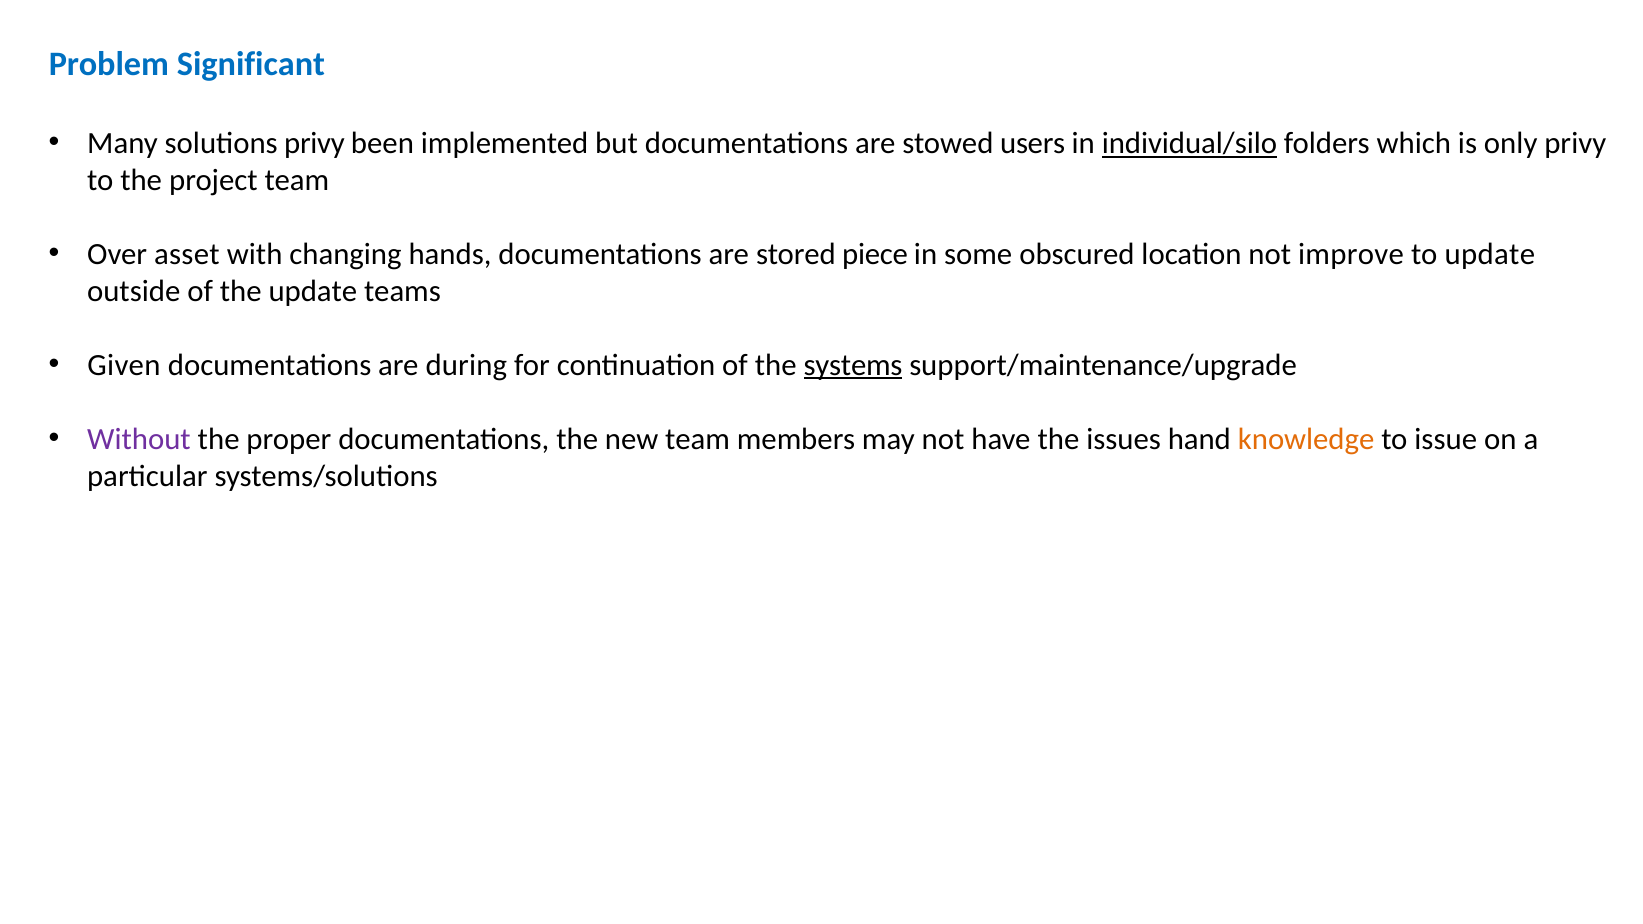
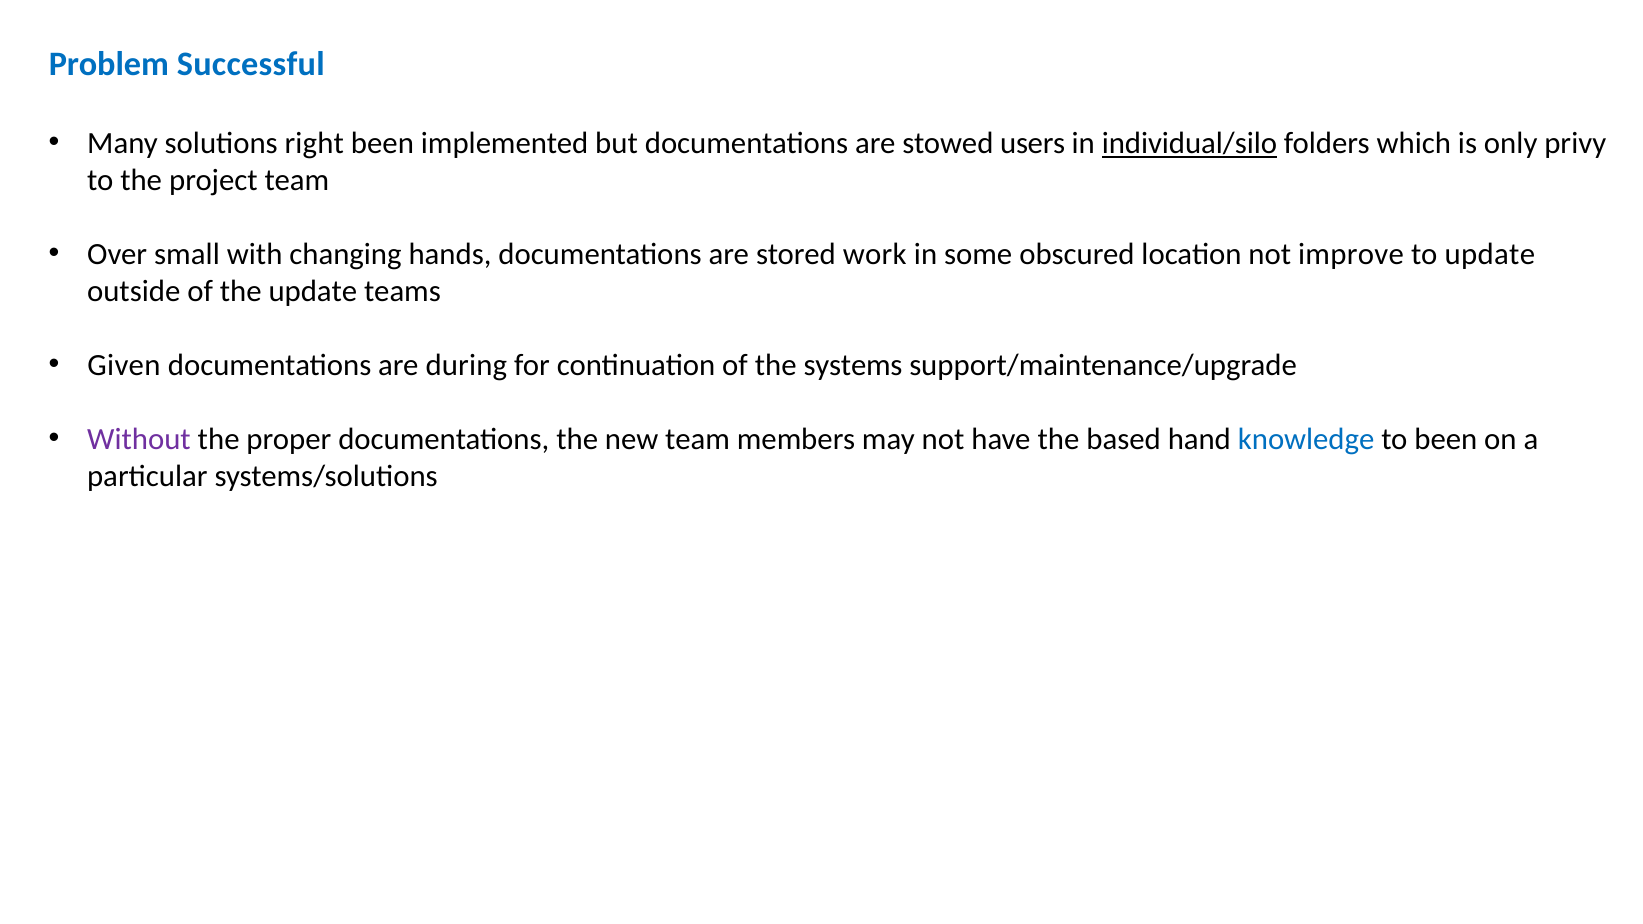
Significant: Significant -> Successful
solutions privy: privy -> right
asset: asset -> small
piece: piece -> work
systems underline: present -> none
issues: issues -> based
knowledge colour: orange -> blue
to issue: issue -> been
